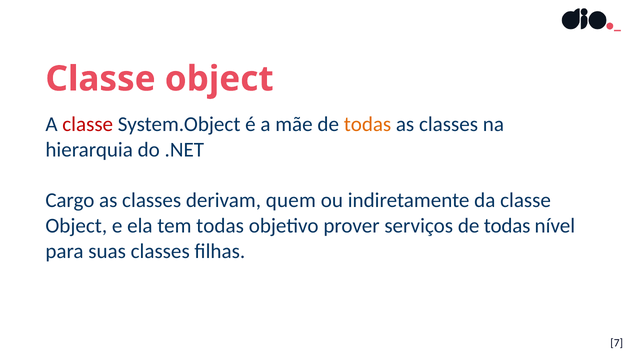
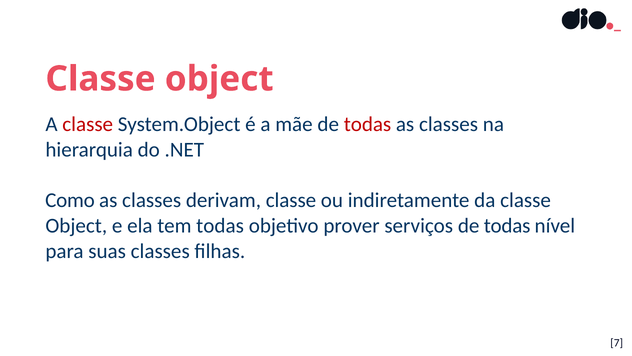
todas at (368, 124) colour: orange -> red
Cargo: Cargo -> Como
derivam quem: quem -> classe
